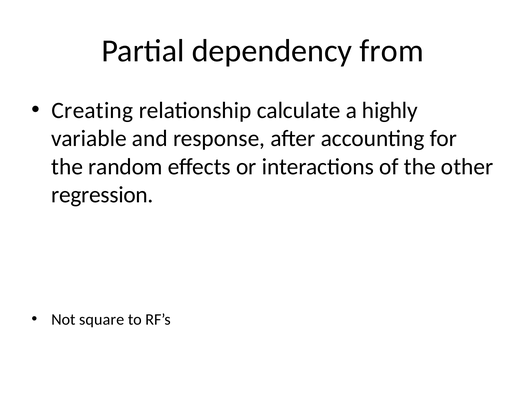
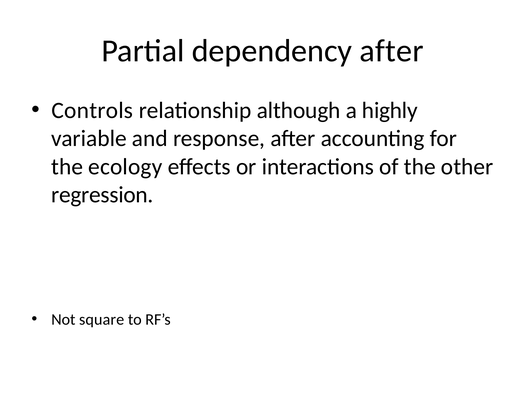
dependency from: from -> after
Creating: Creating -> Controls
calculate: calculate -> although
random: random -> ecology
